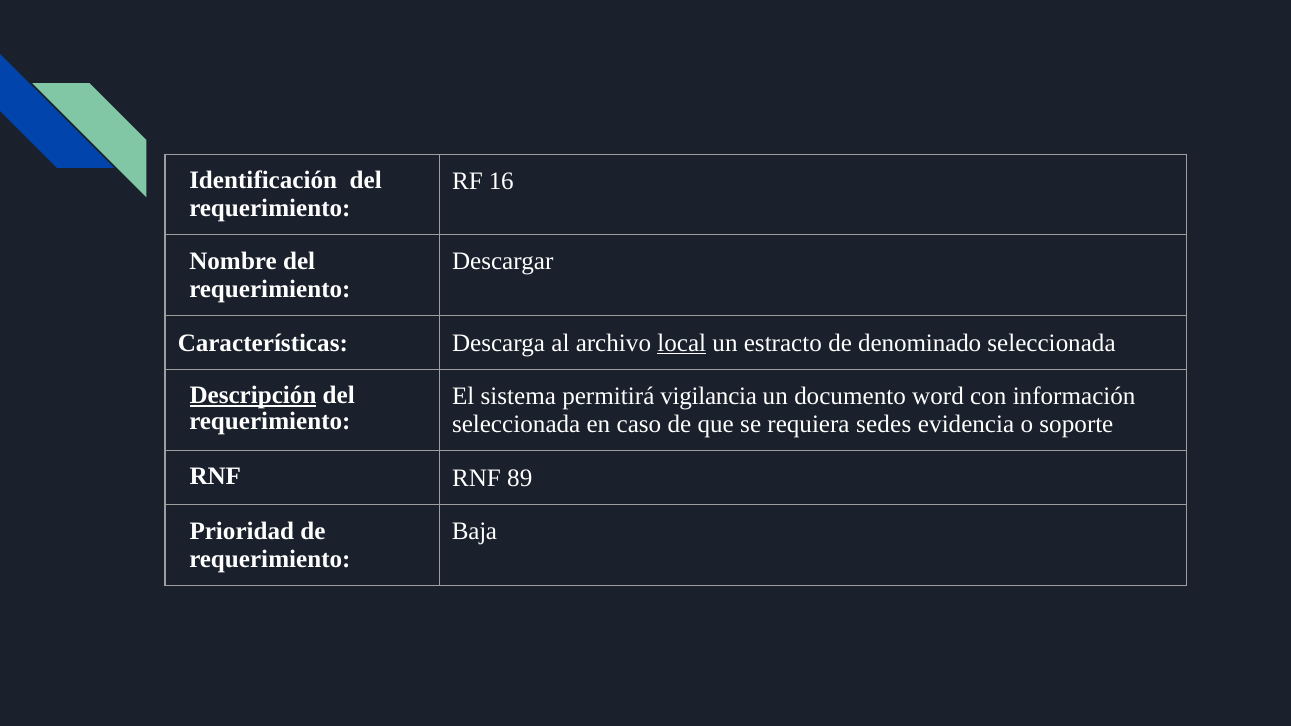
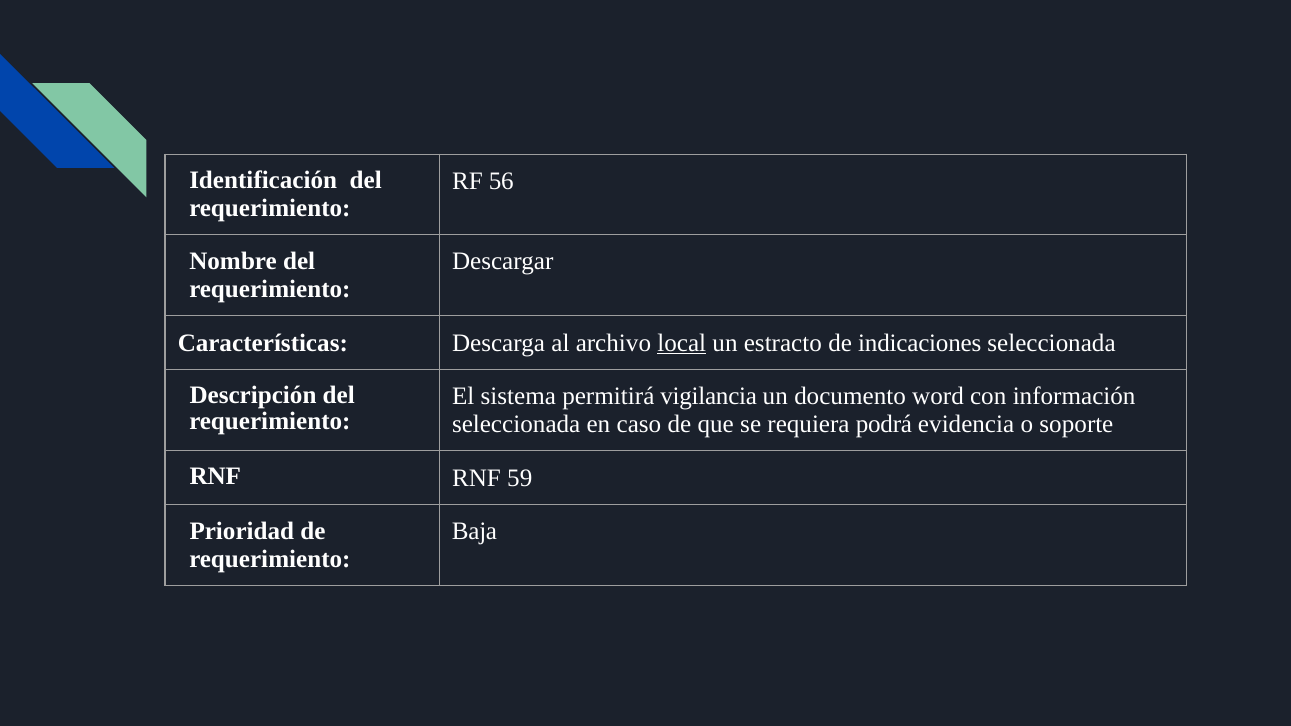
16: 16 -> 56
denominado: denominado -> indicaciones
Descripción underline: present -> none
sedes: sedes -> podrá
89: 89 -> 59
